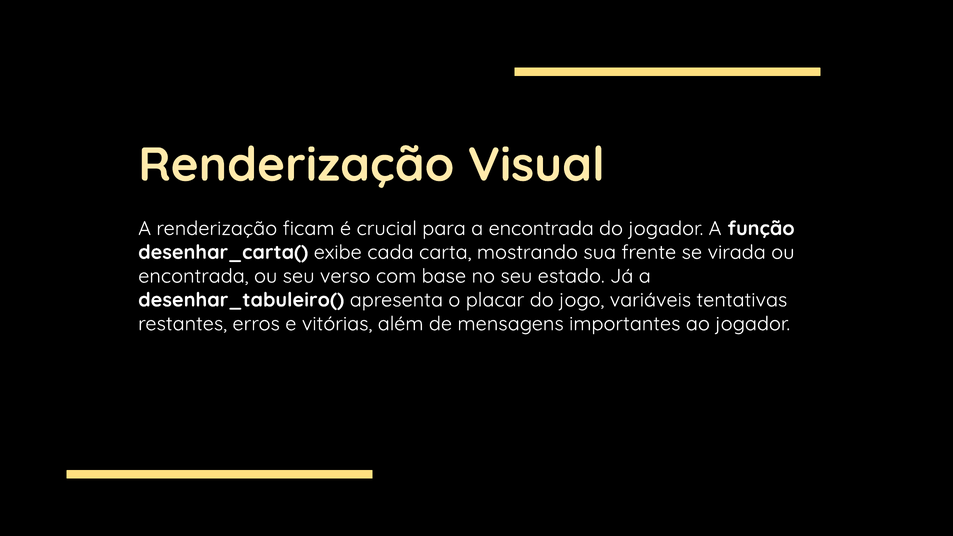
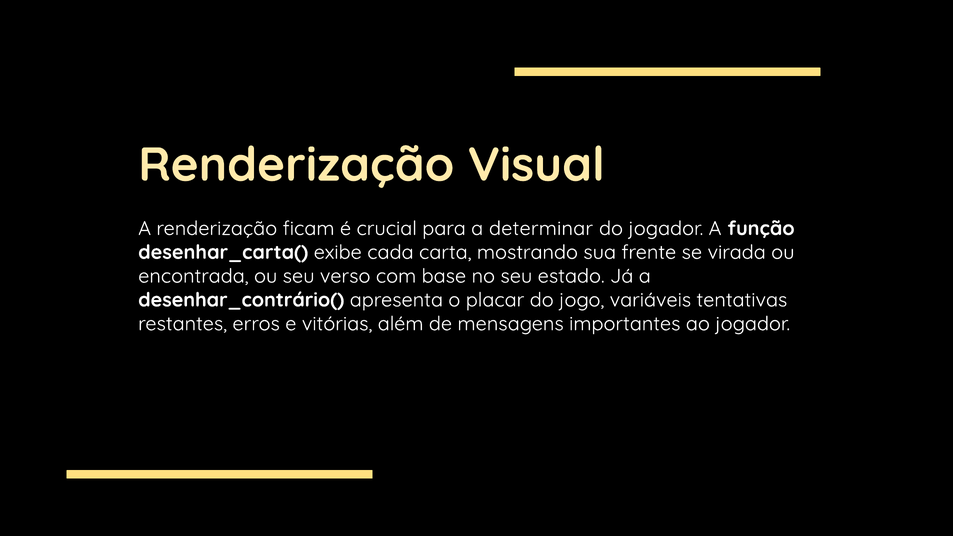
a encontrada: encontrada -> determinar
desenhar_tabuleiro(: desenhar_tabuleiro( -> desenhar_contrário(
